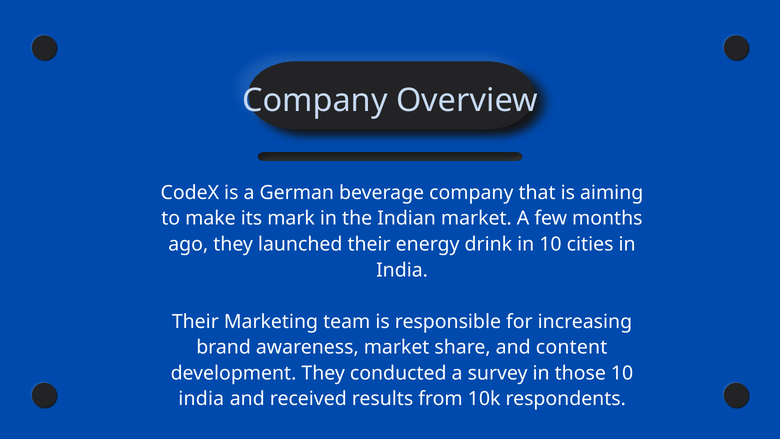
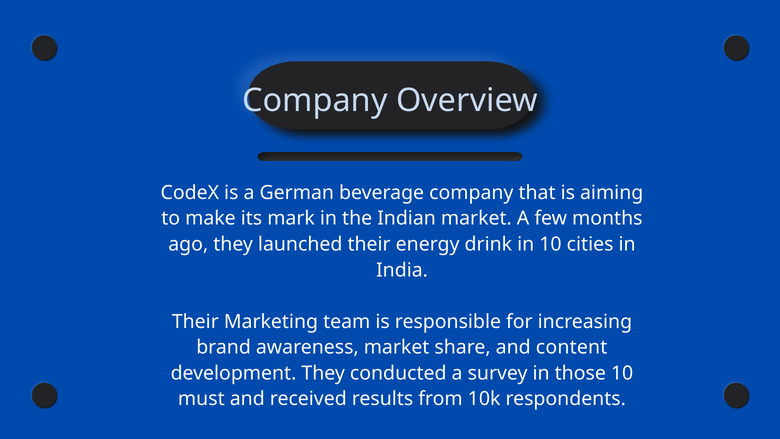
india at (201, 399): india -> must
